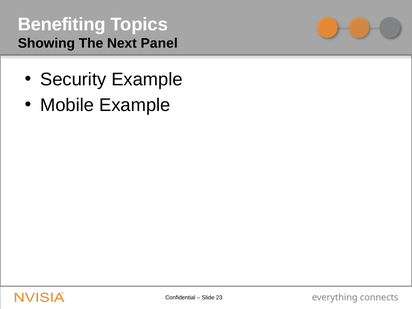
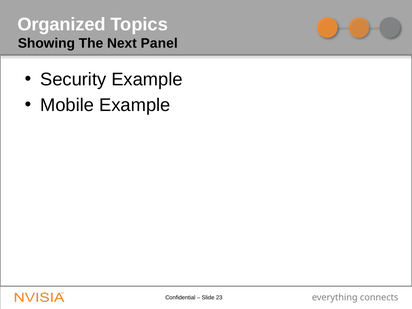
Benefiting: Benefiting -> Organized
